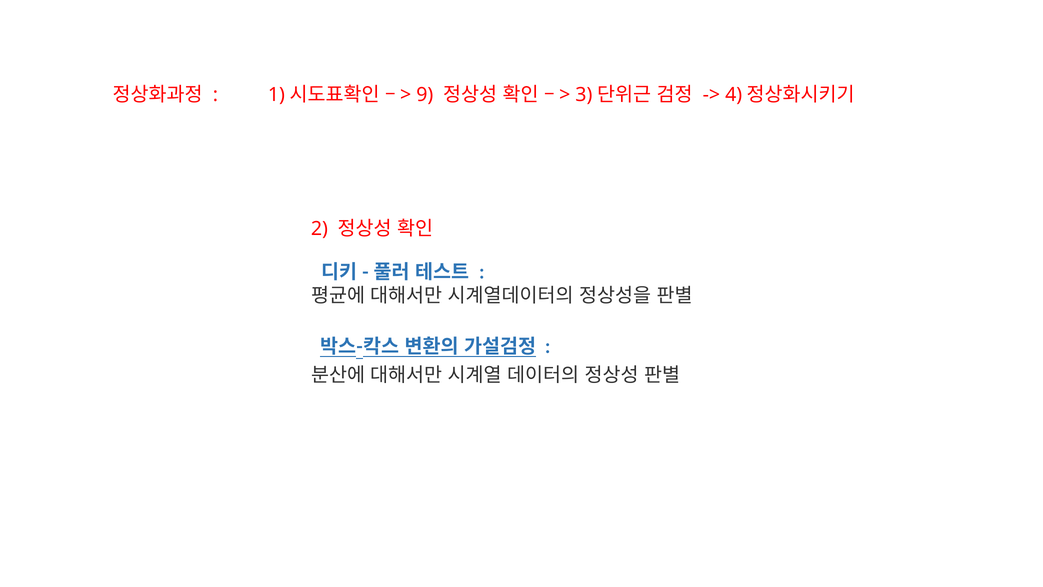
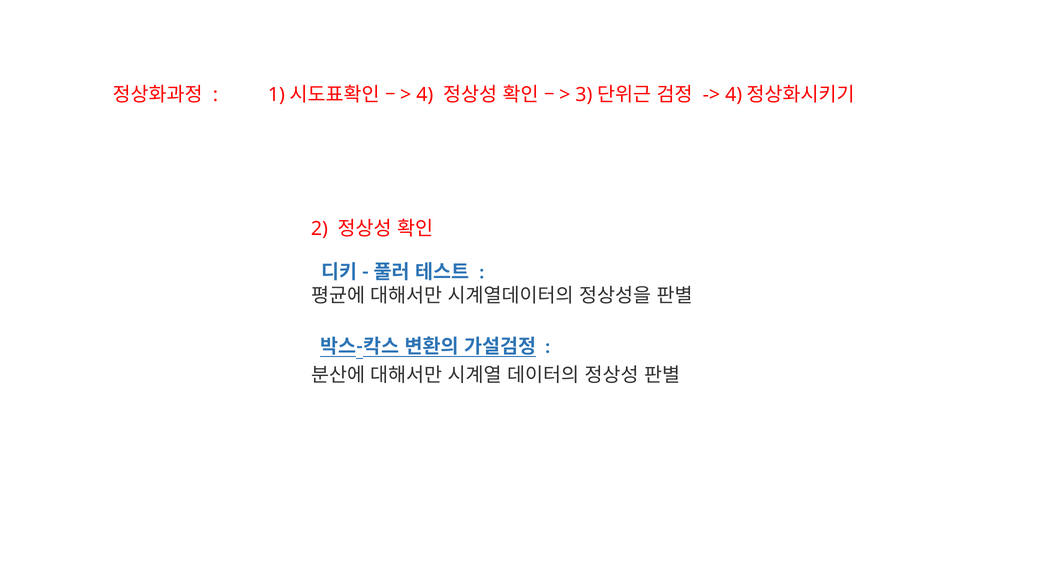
9: 9 -> 4
